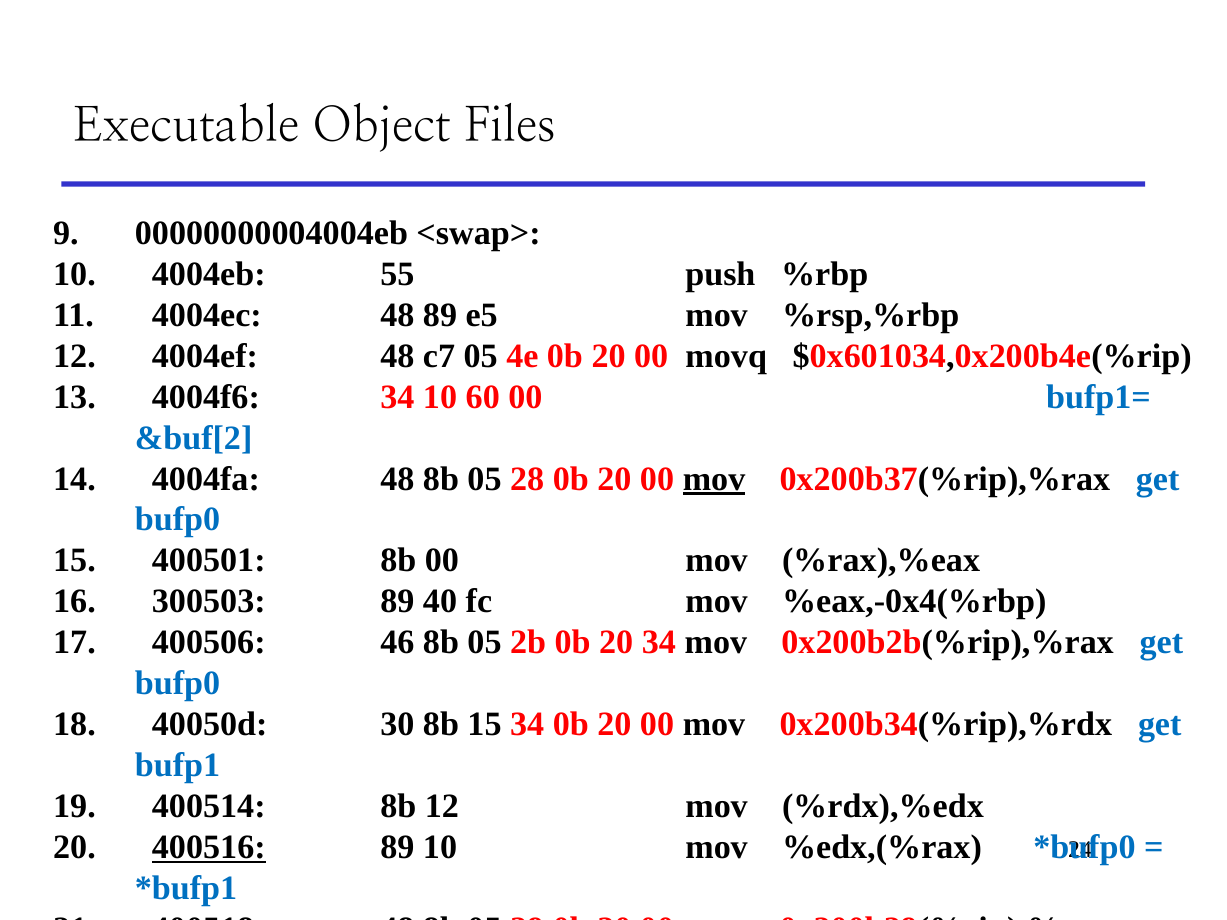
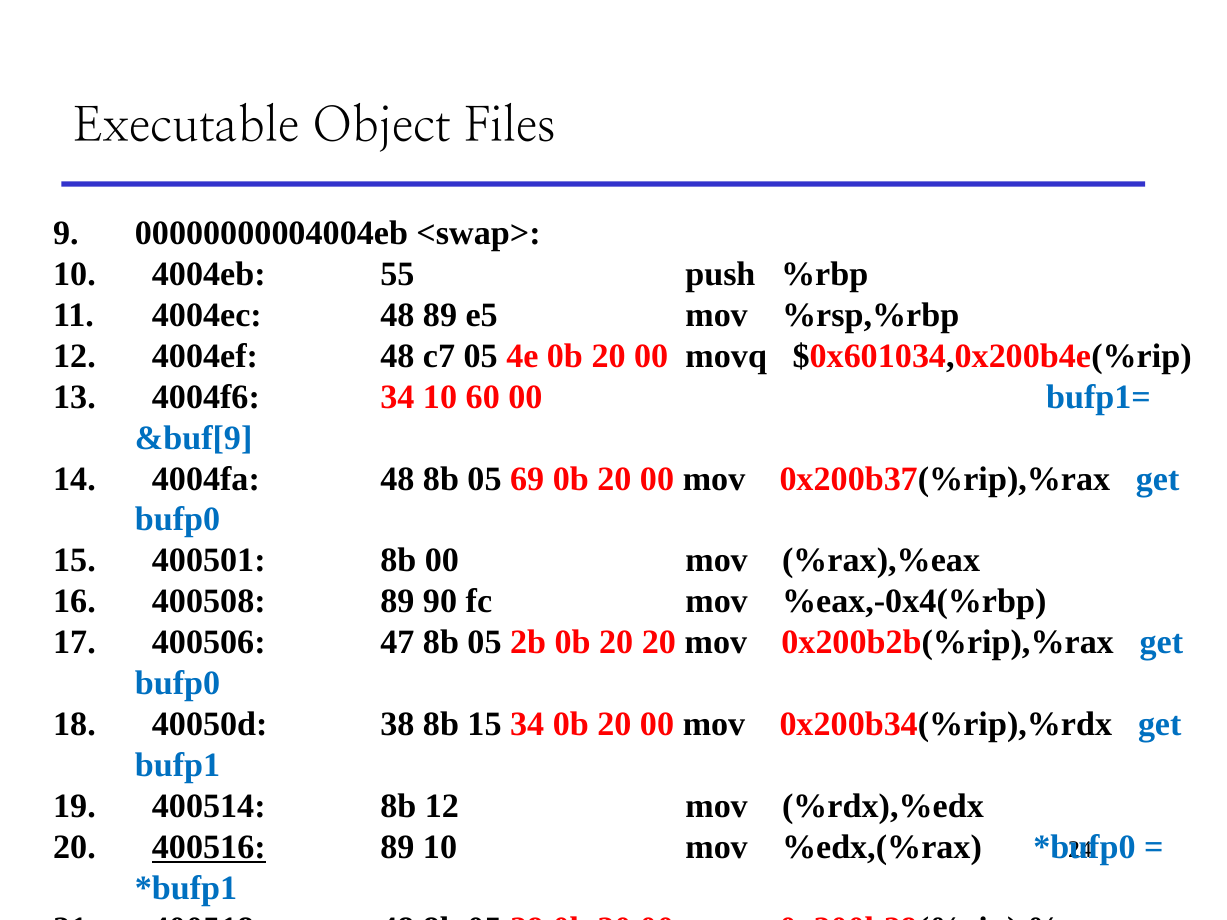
&buf[2: &buf[2 -> &buf[9
28: 28 -> 69
mov at (714, 479) underline: present -> none
300503: 300503 -> 400508
40: 40 -> 90
46: 46 -> 47
20 34: 34 -> 20
30: 30 -> 38
